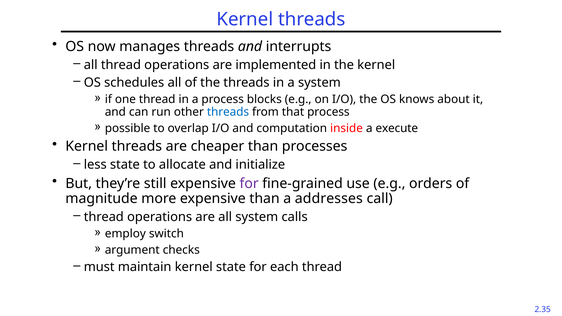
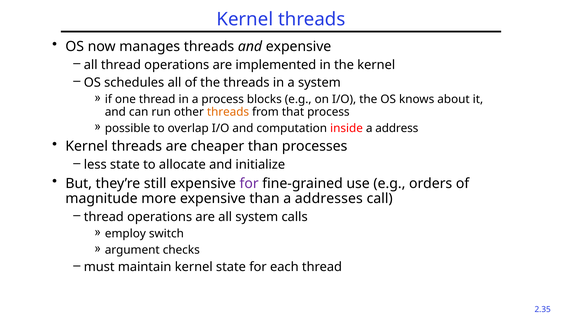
and interrupts: interrupts -> expensive
threads at (228, 112) colour: blue -> orange
execute: execute -> address
